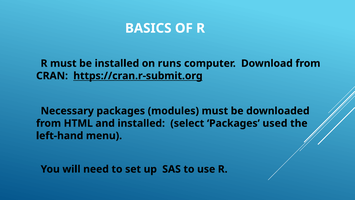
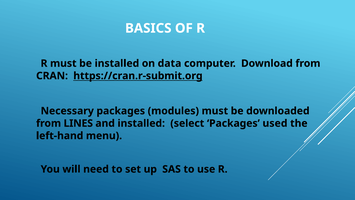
runs: runs -> data
HTML: HTML -> LINES
